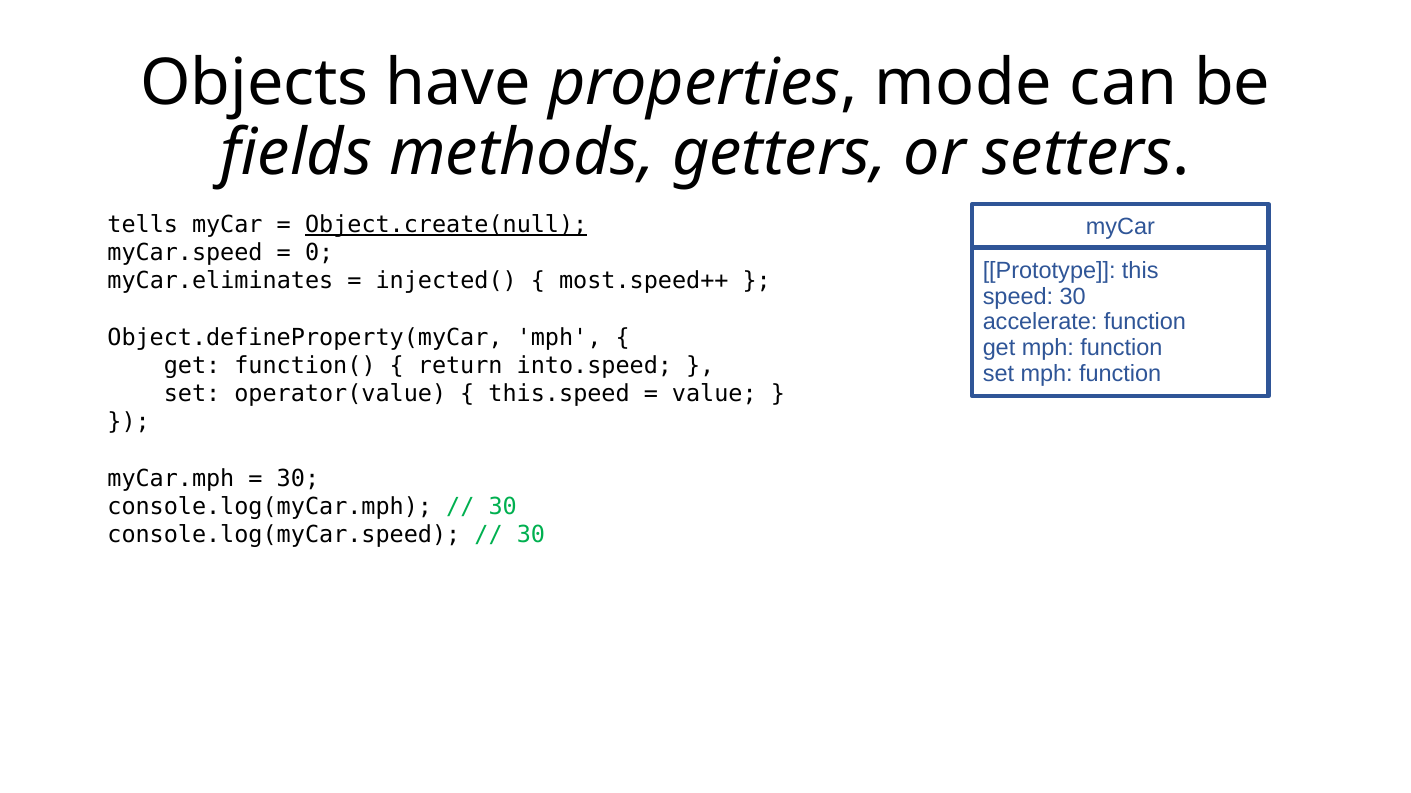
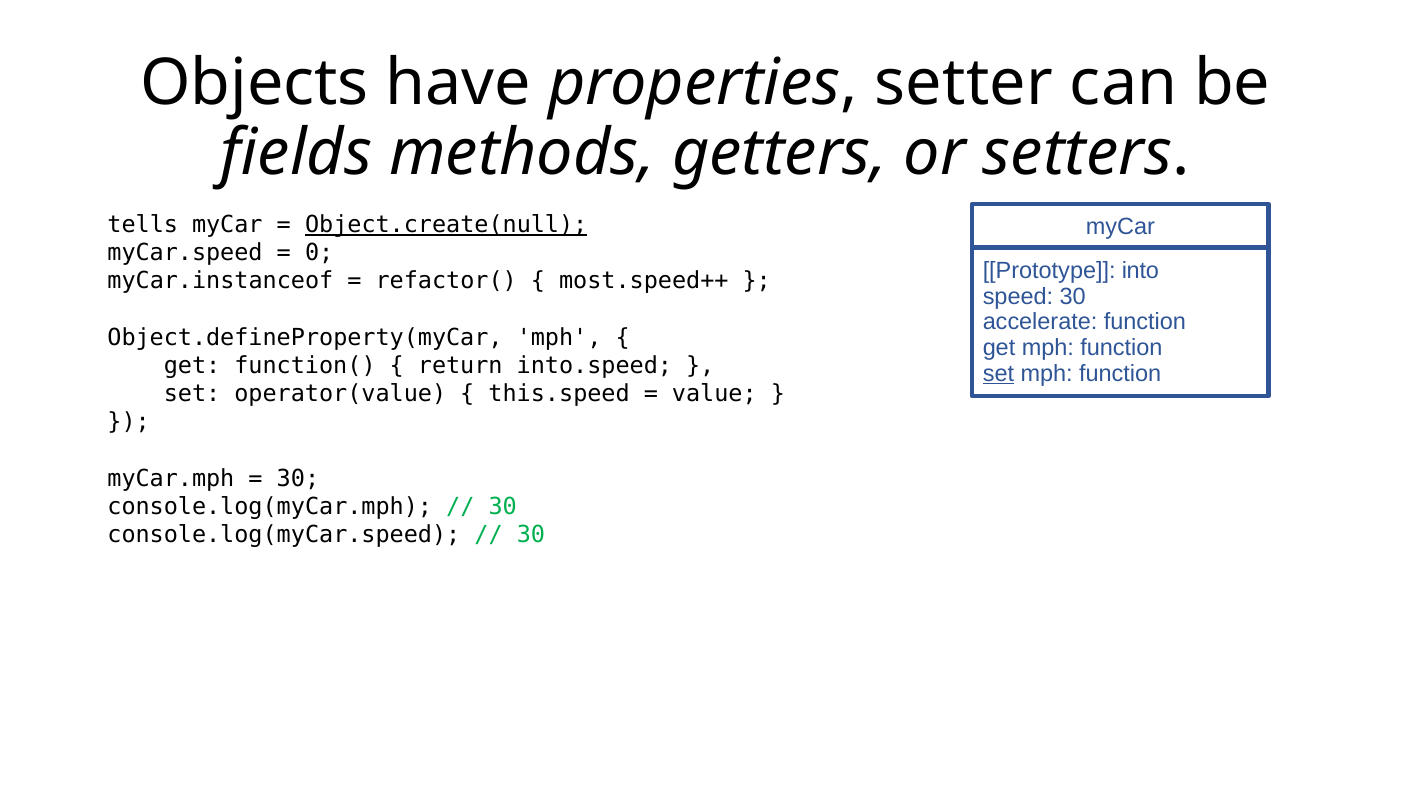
mode: mode -> setter
this: this -> into
myCar.eliminates: myCar.eliminates -> myCar.instanceof
injected(: injected( -> refactor(
set at (998, 374) underline: none -> present
